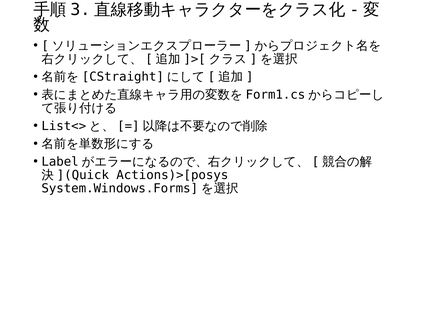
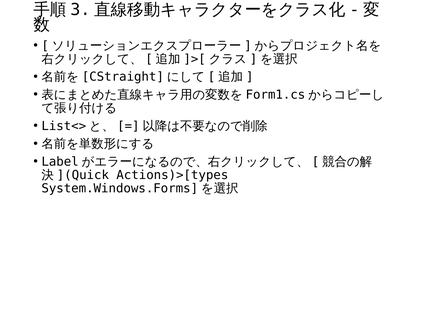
Actions)>[posys: Actions)>[posys -> Actions)>[types
